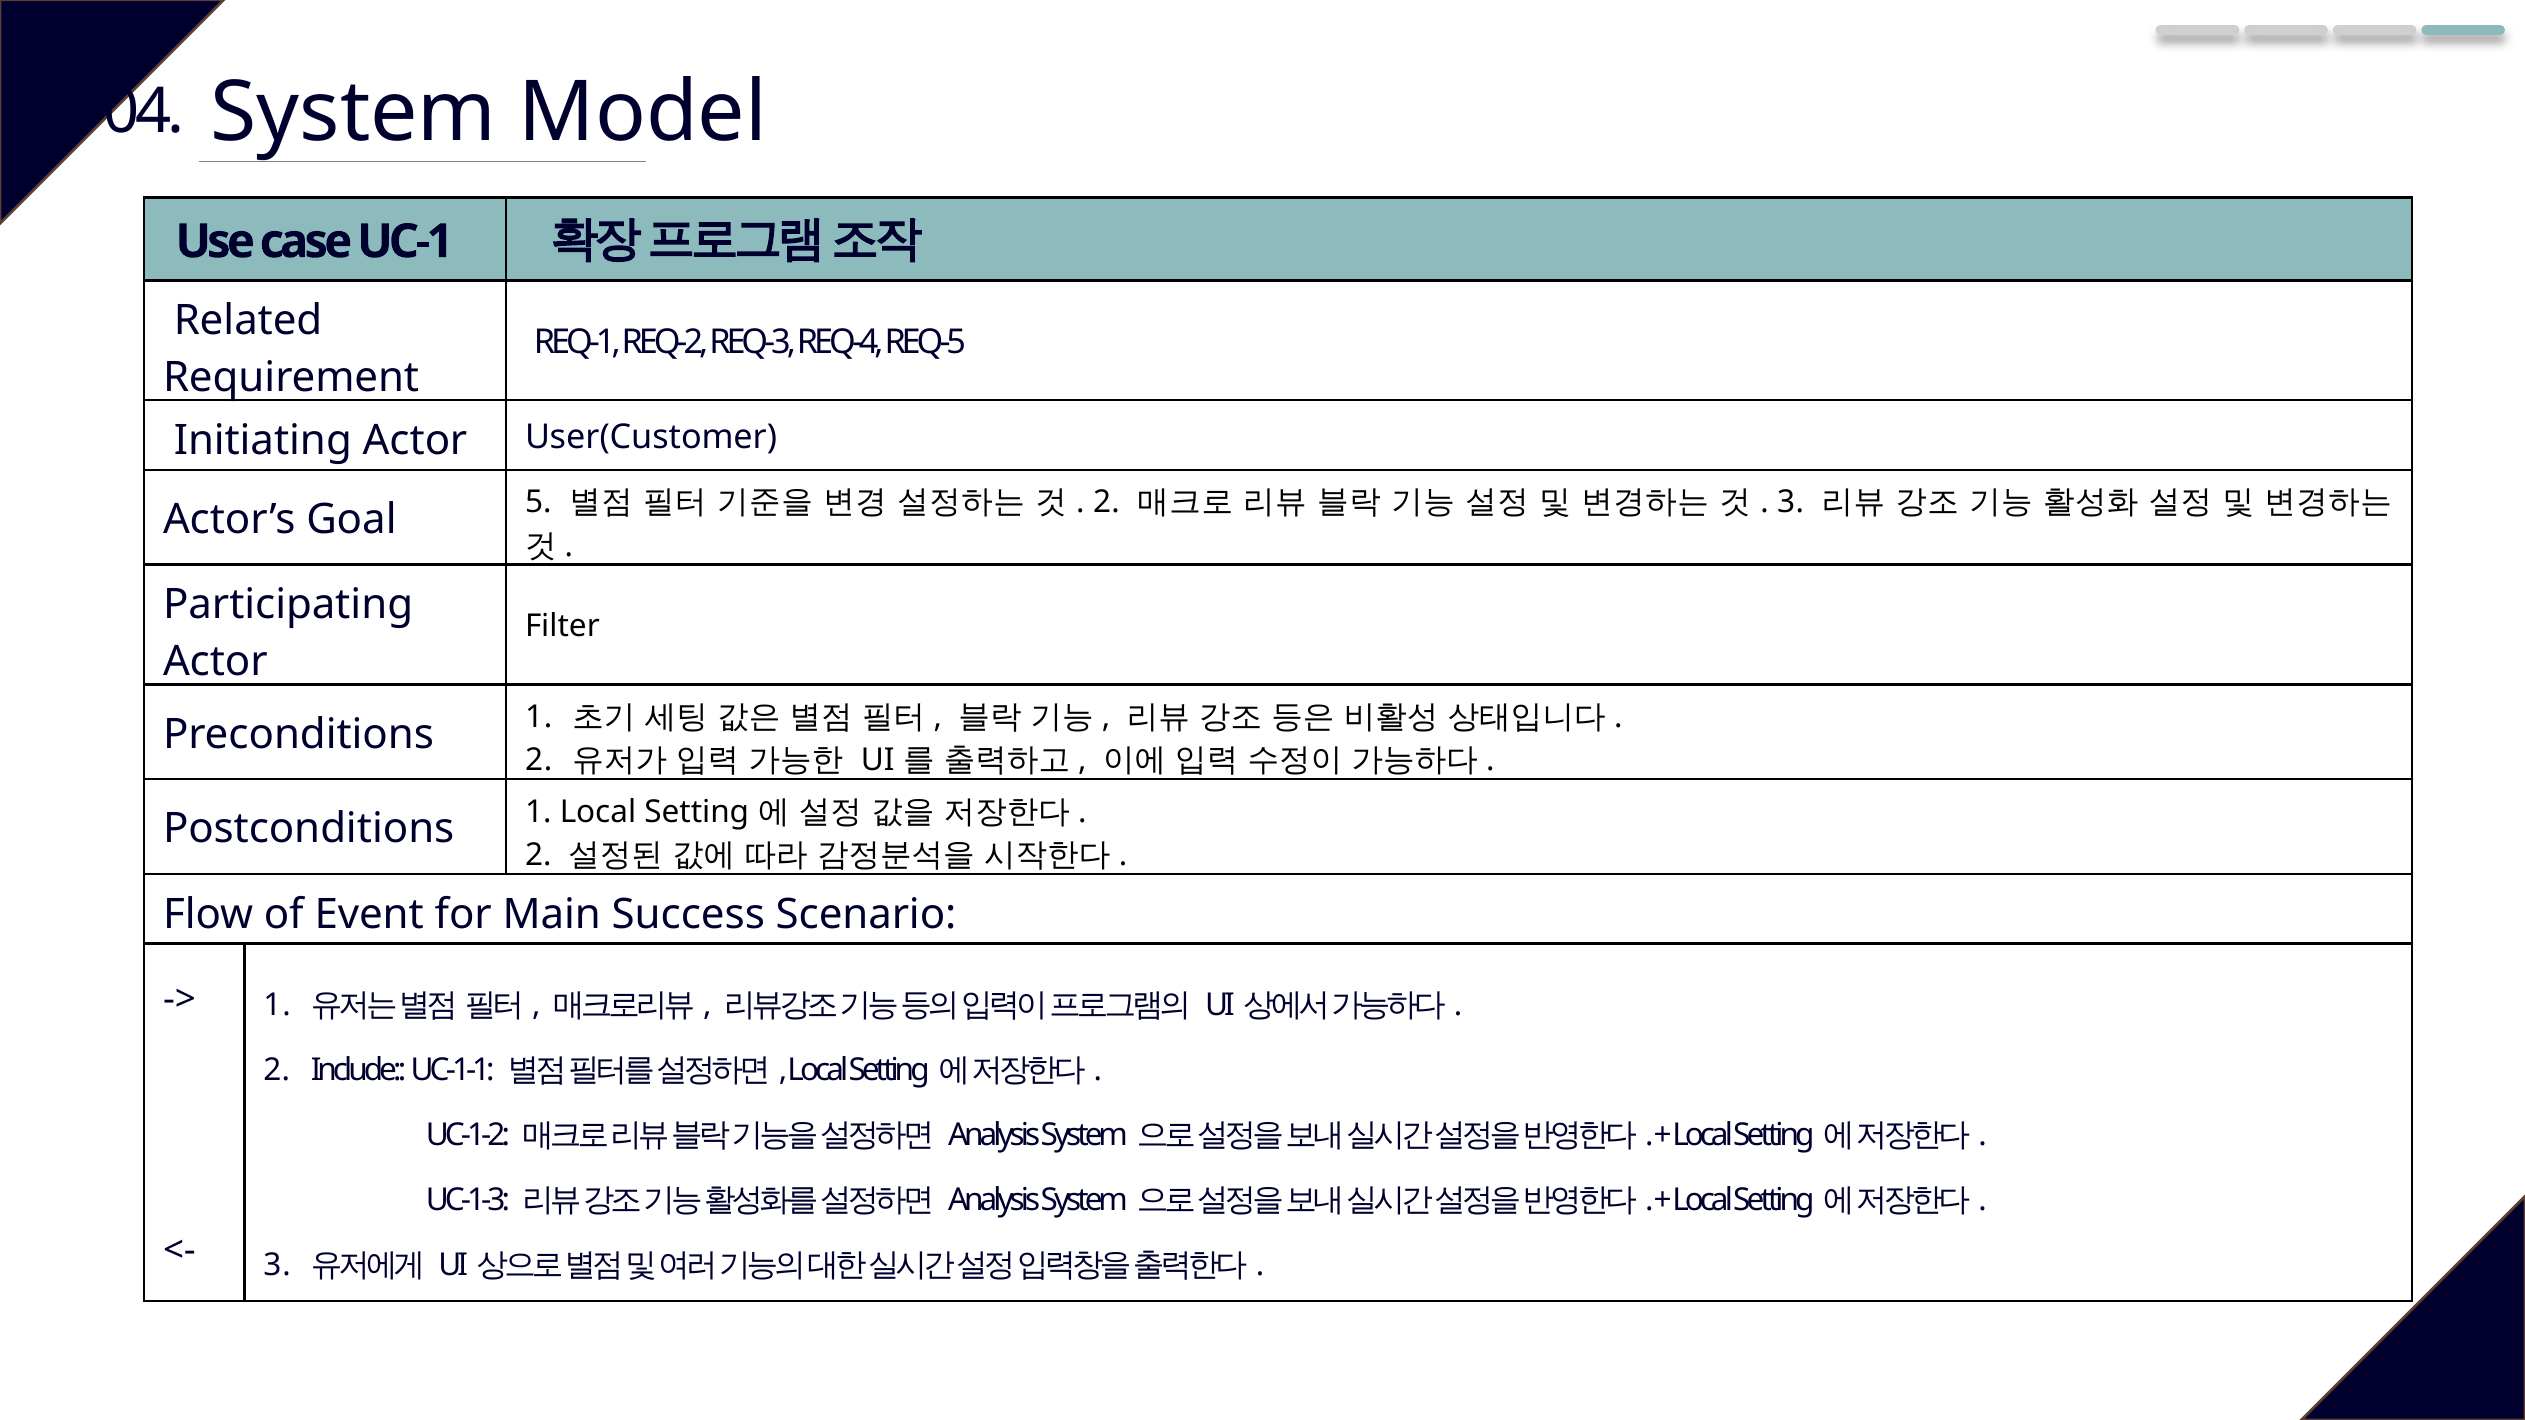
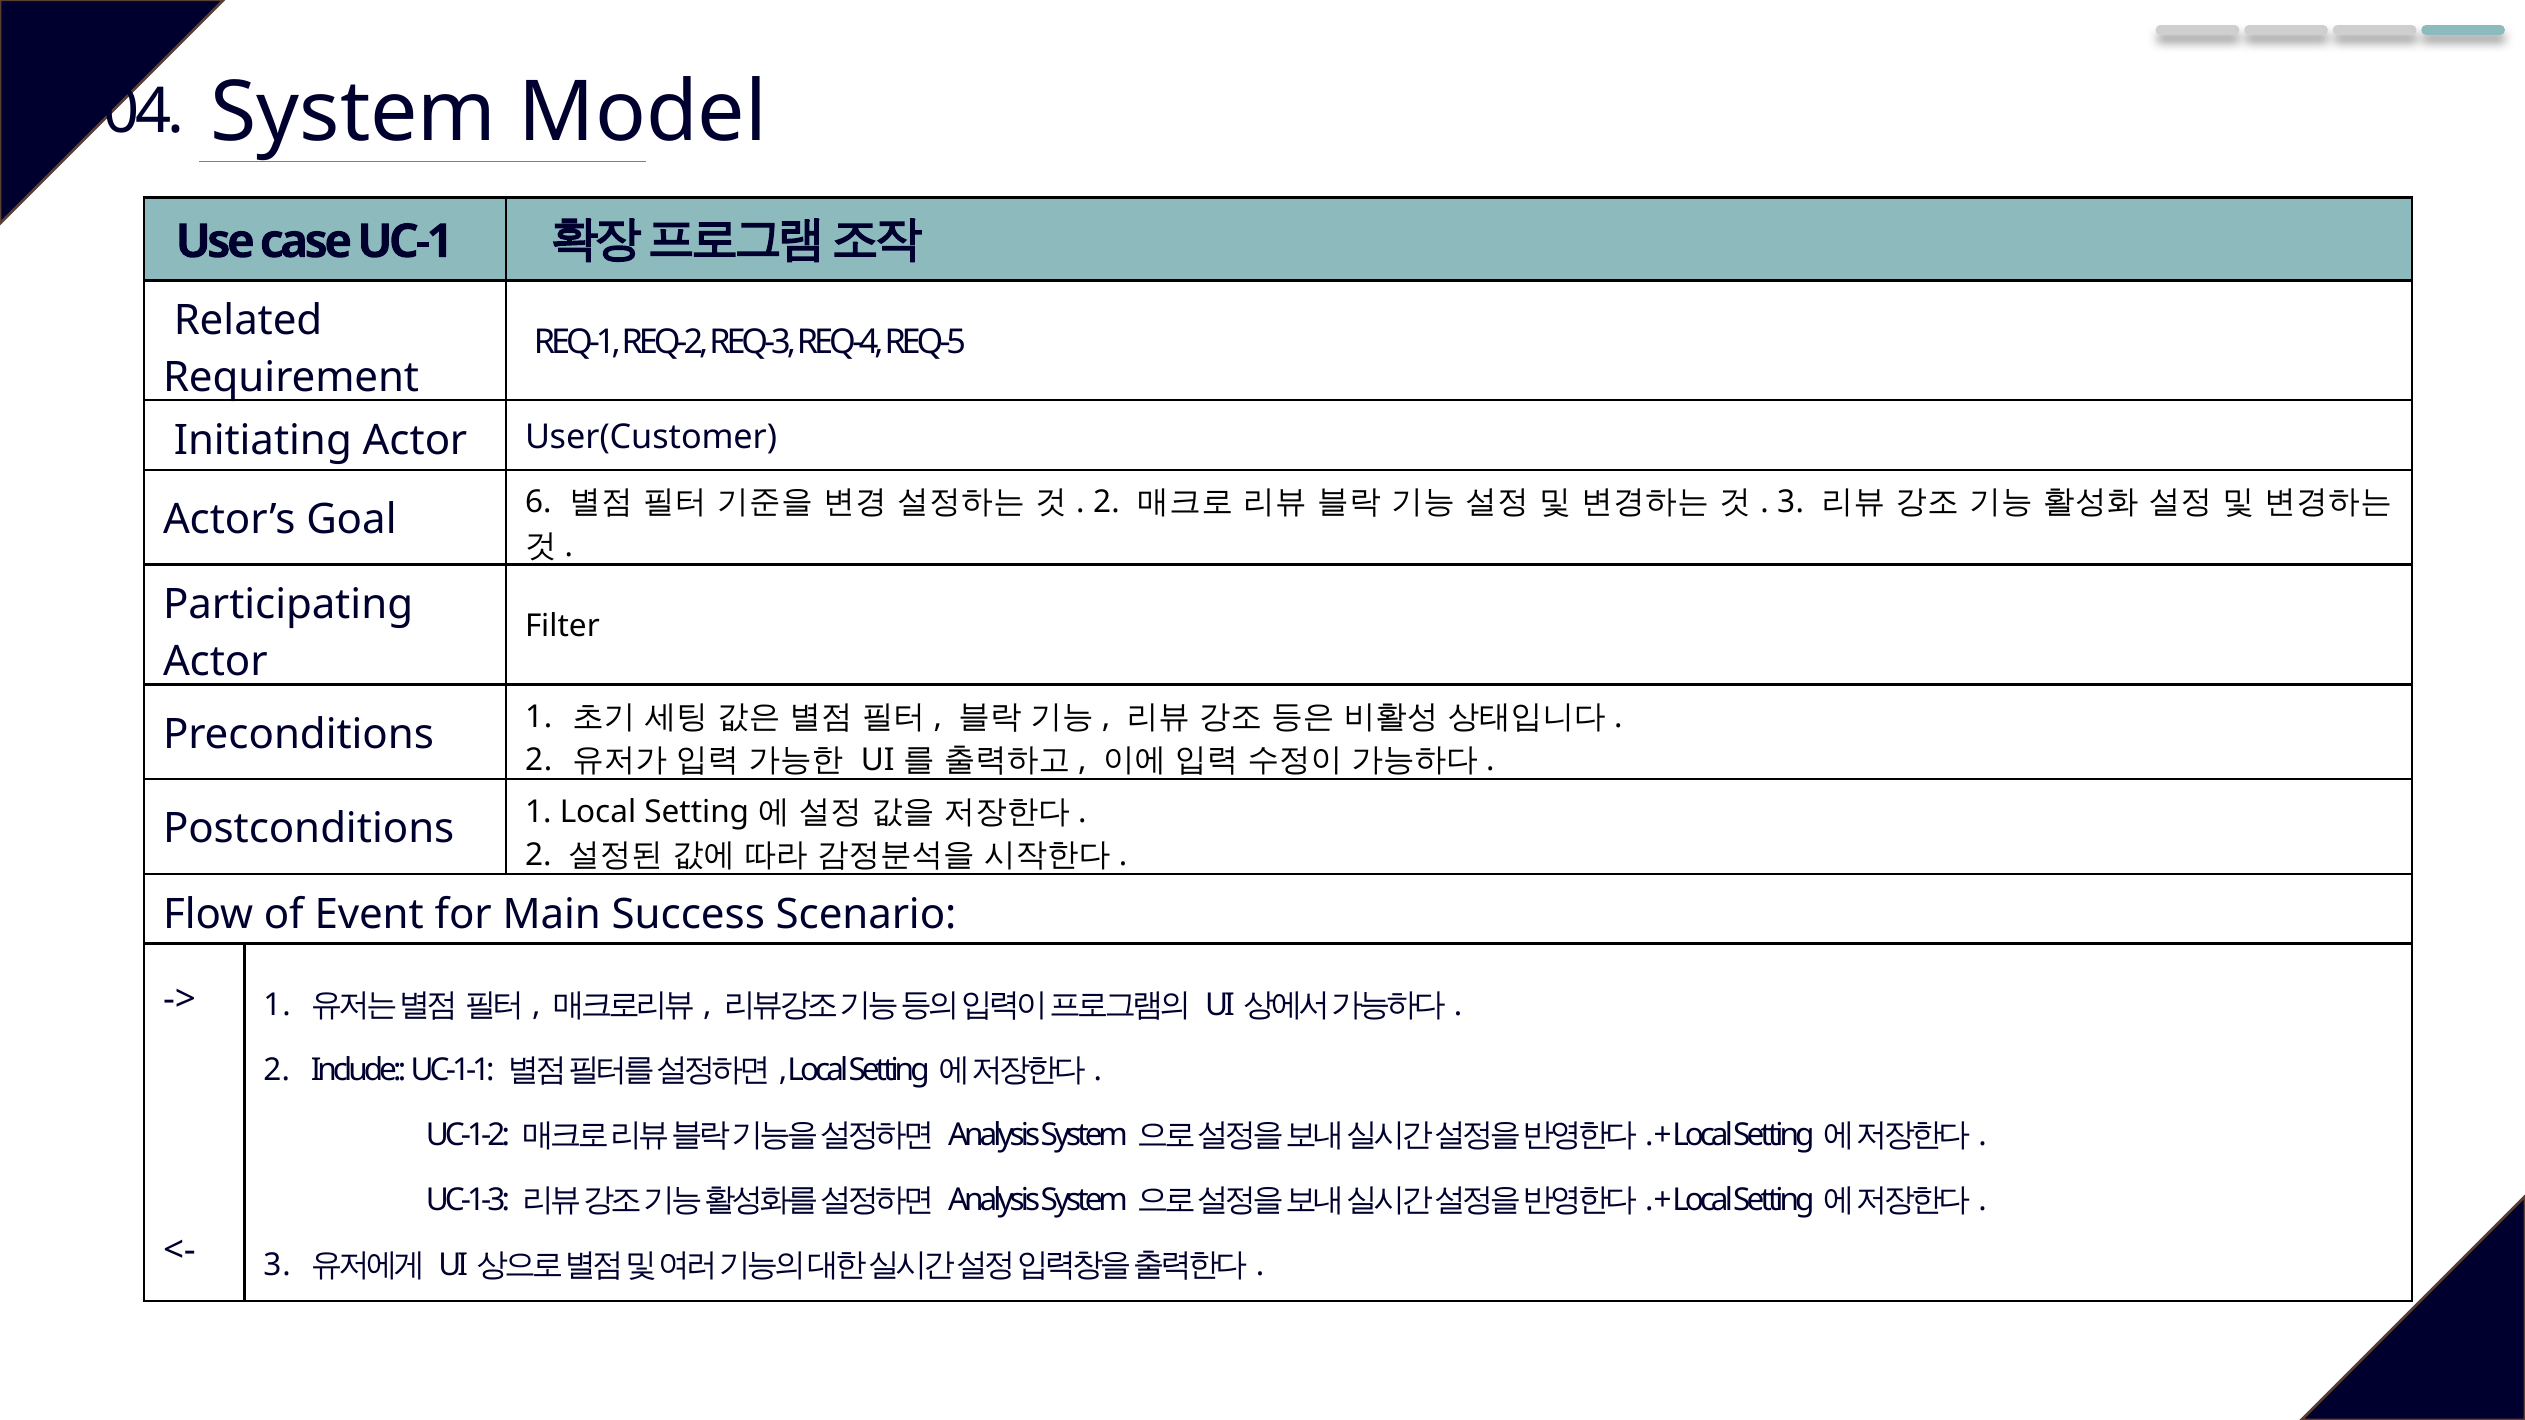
5: 5 -> 6
